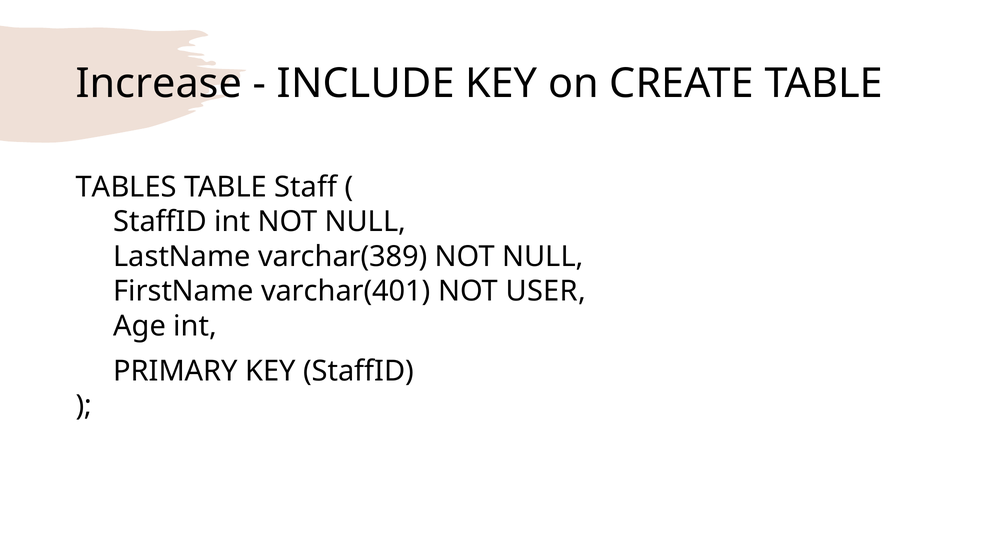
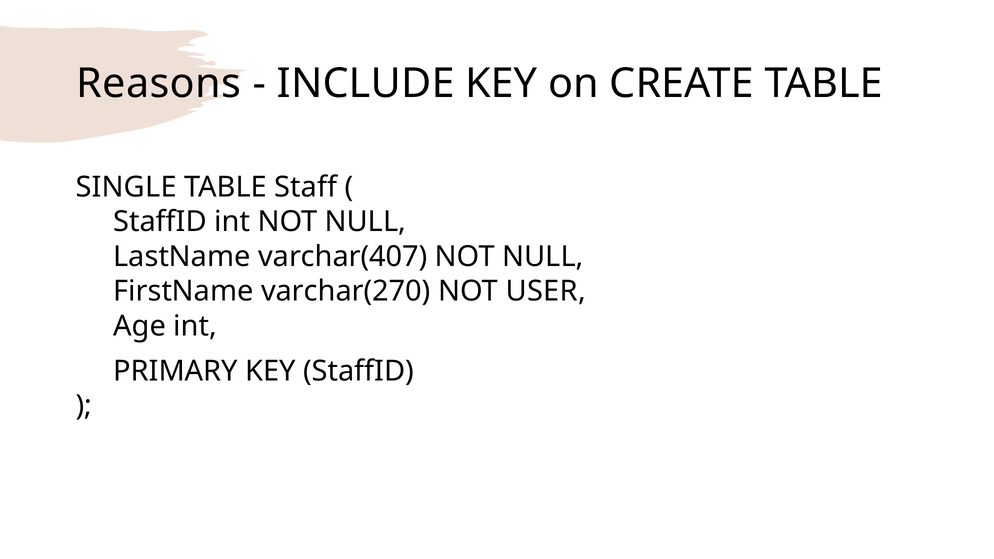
Increase: Increase -> Reasons
TABLES: TABLES -> SINGLE
varchar(389: varchar(389 -> varchar(407
varchar(401: varchar(401 -> varchar(270
